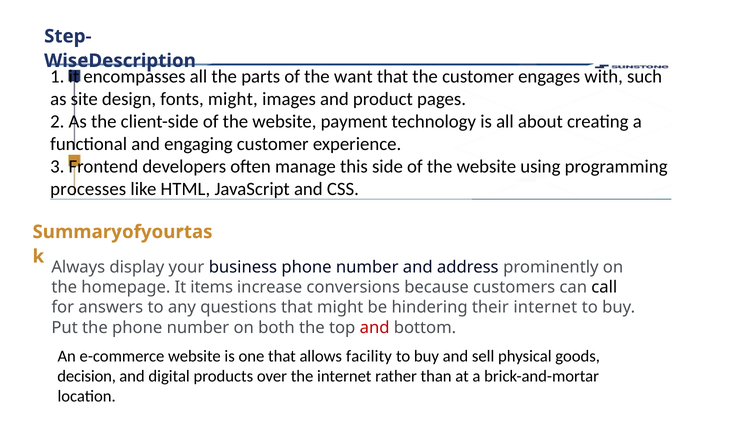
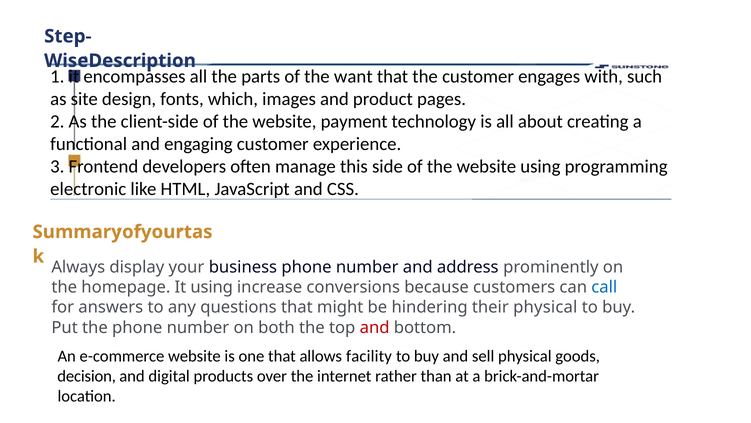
fonts might: might -> which
processes: processes -> electronic
It items: items -> using
call colour: black -> blue
their internet: internet -> physical
